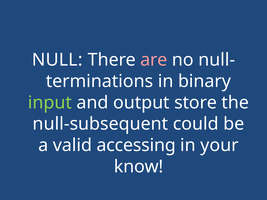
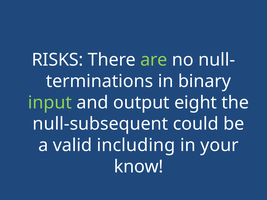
NULL: NULL -> RISKS
are colour: pink -> light green
store: store -> eight
accessing: accessing -> including
